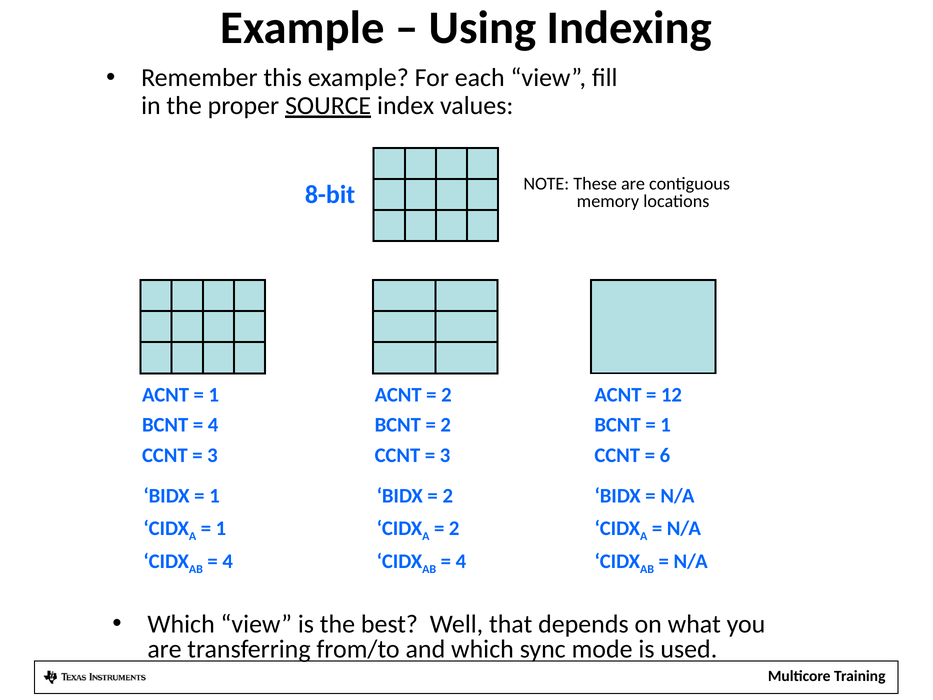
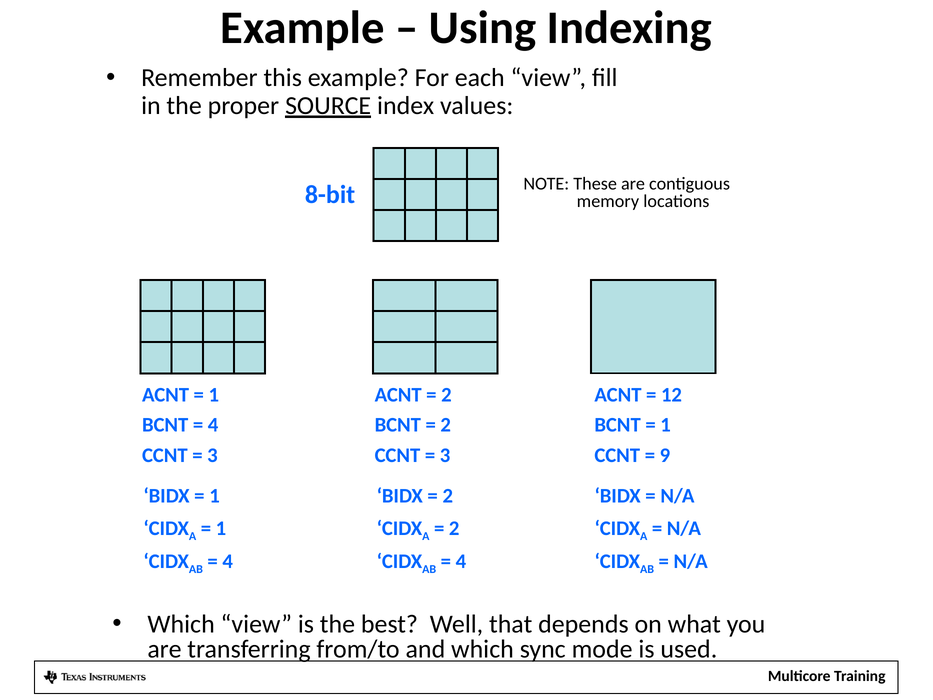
6: 6 -> 9
